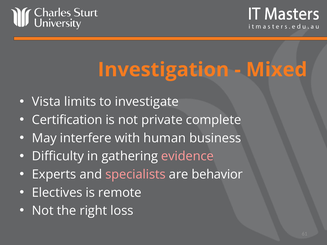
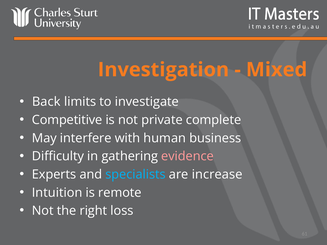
Vista: Vista -> Back
Certification: Certification -> Competitive
specialists colour: pink -> light blue
behavior: behavior -> increase
Electives: Electives -> Intuition
